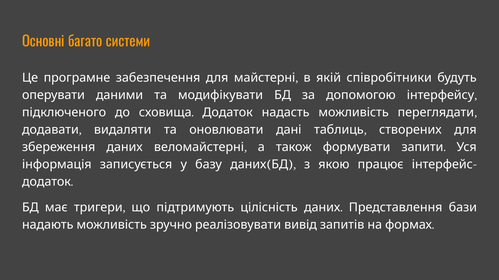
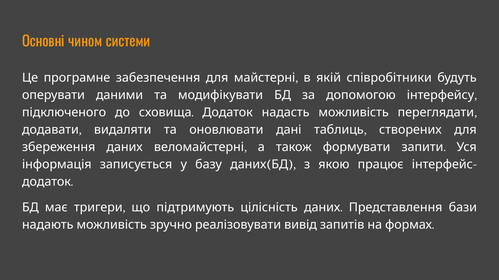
багато: багато -> чином
